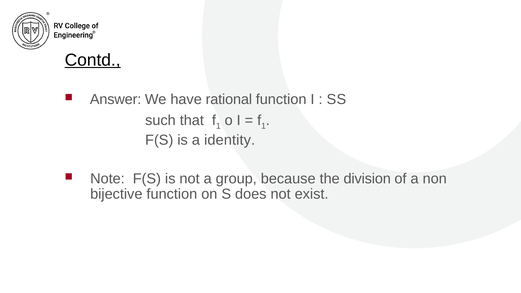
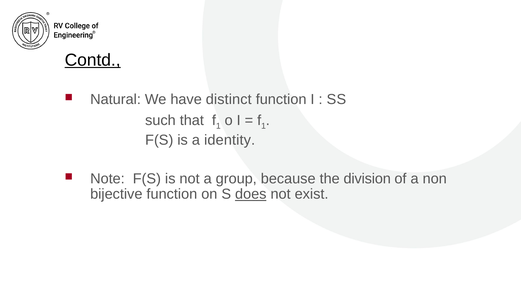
Answer: Answer -> Natural
rational: rational -> distinct
does underline: none -> present
